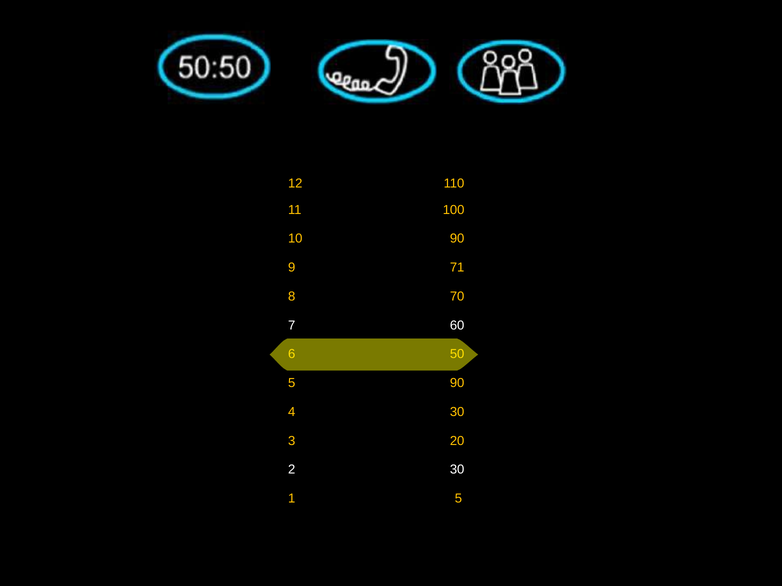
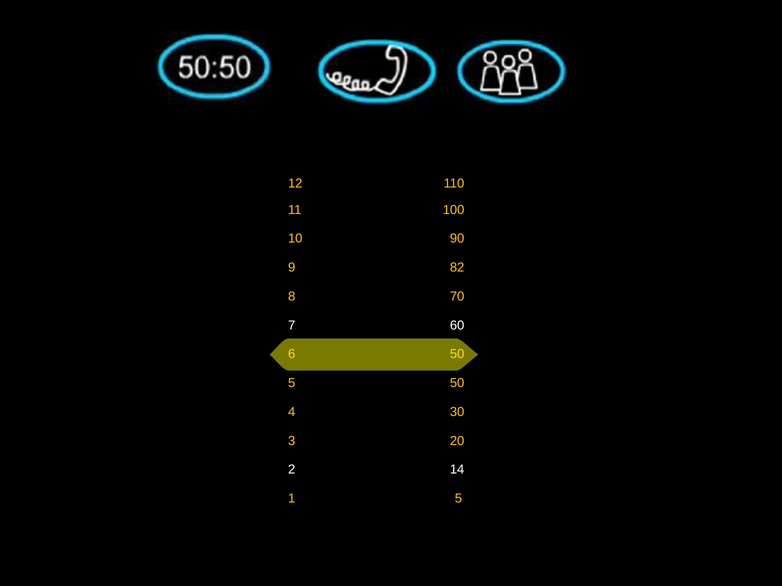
71: 71 -> 82
5 90: 90 -> 50
2 30: 30 -> 14
